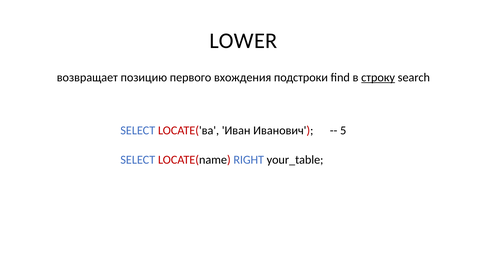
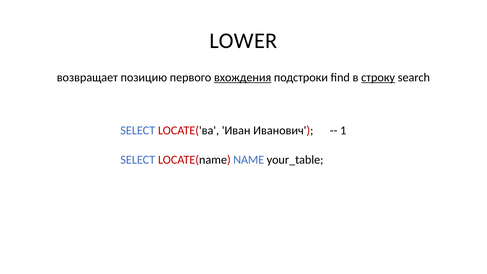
вхождения underline: none -> present
5: 5 -> 1
RIGHT: RIGHT -> NAME
